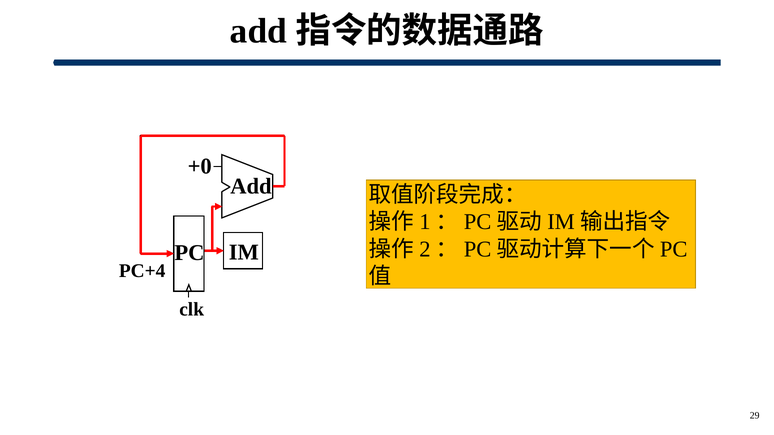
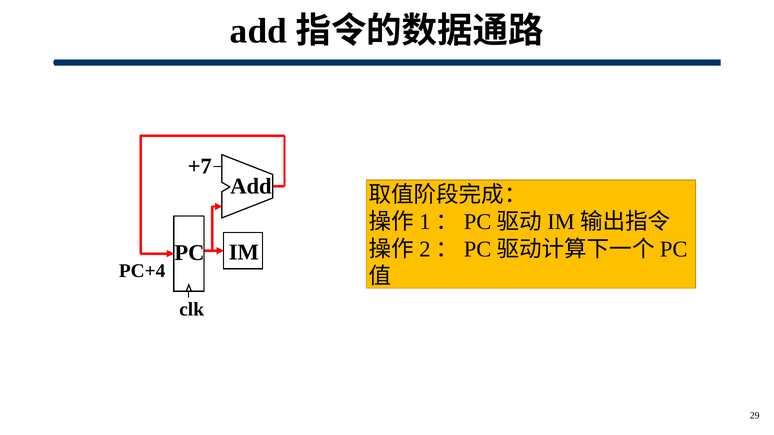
+0: +0 -> +7
